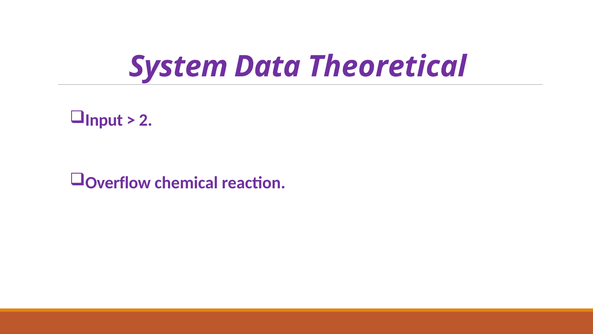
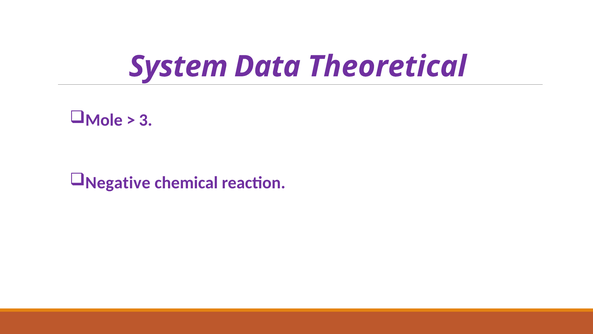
Input: Input -> Mole
2: 2 -> 3
Overflow: Overflow -> Negative
